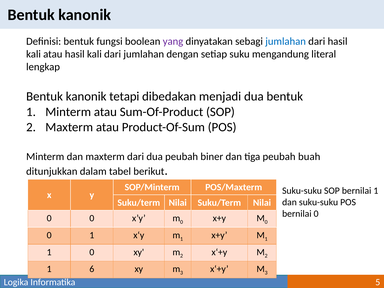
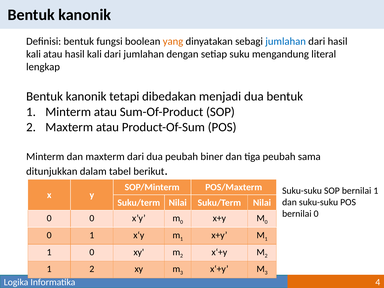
yang colour: purple -> orange
buah: buah -> sama
1 6: 6 -> 2
5: 5 -> 4
